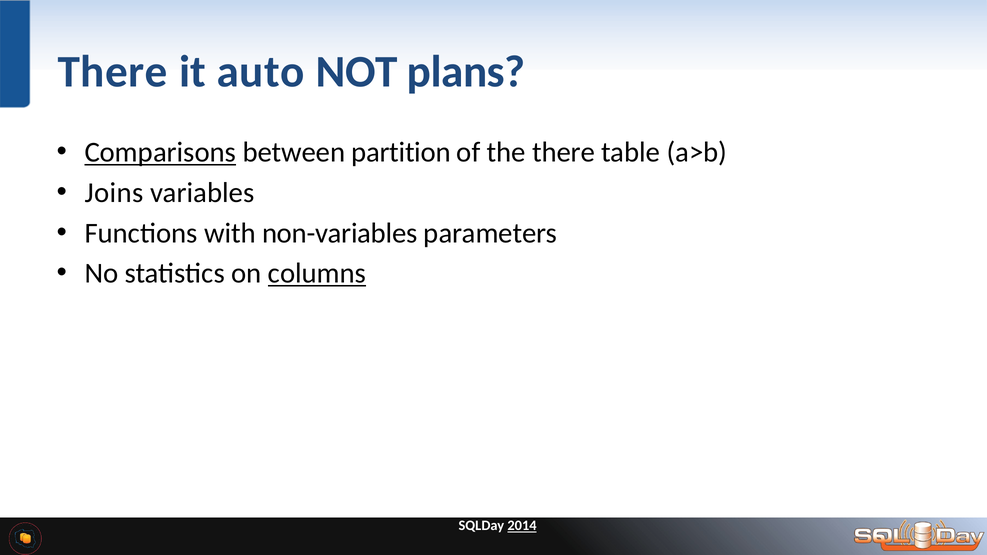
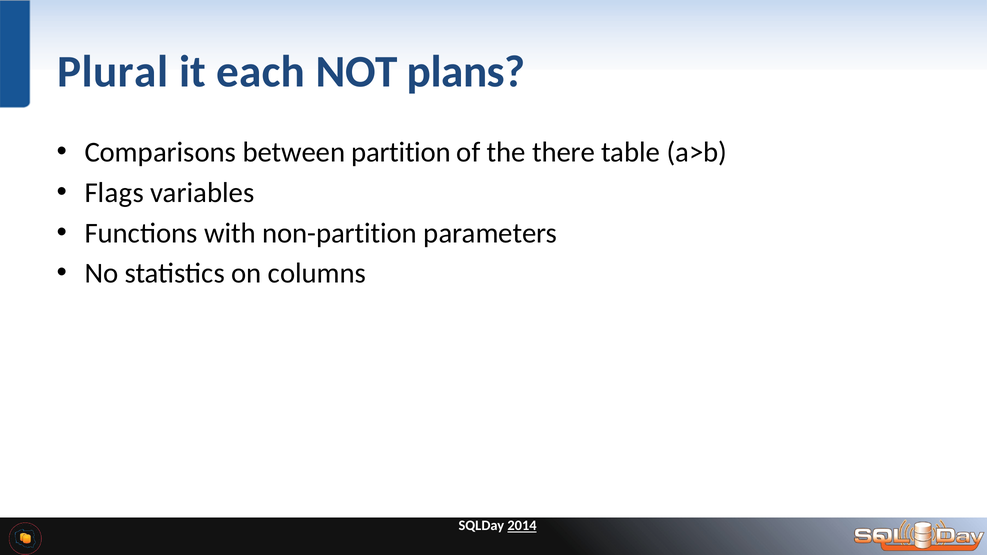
There at (113, 72): There -> Plural
auto: auto -> each
Comparisons underline: present -> none
Joins: Joins -> Flags
non-variables: non-variables -> non-partition
columns underline: present -> none
